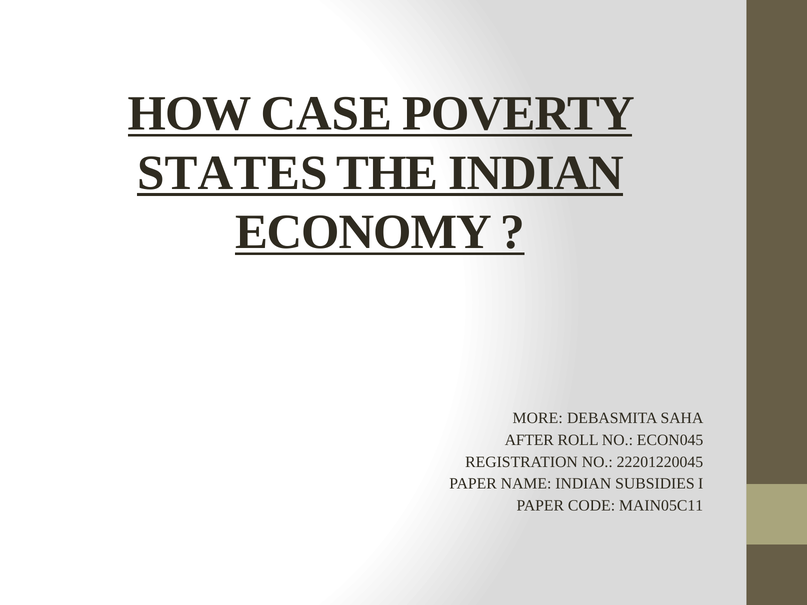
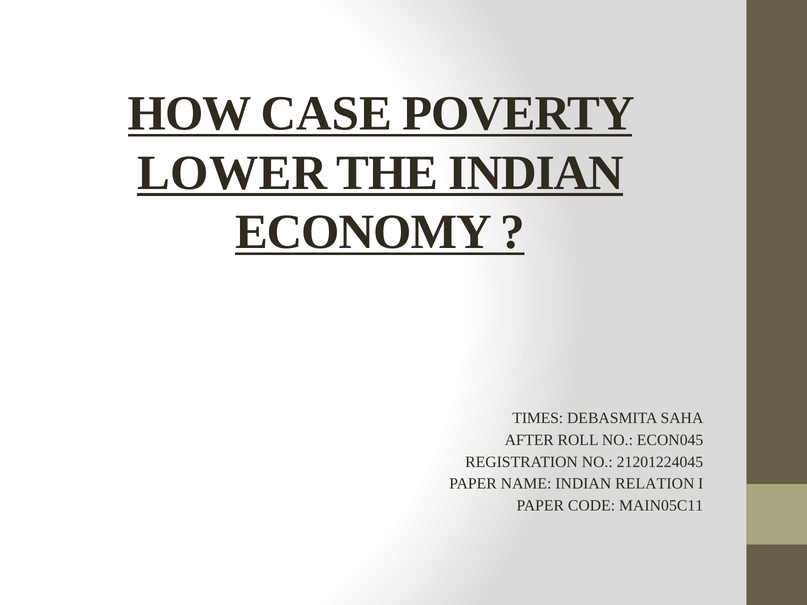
STATES: STATES -> LOWER
MORE: MORE -> TIMES
22201220045: 22201220045 -> 21201224045
SUBSIDIES: SUBSIDIES -> RELATION
